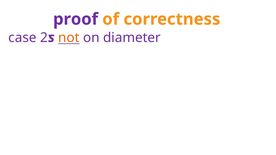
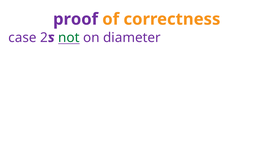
not colour: orange -> green
